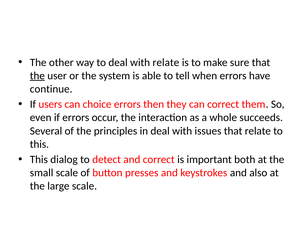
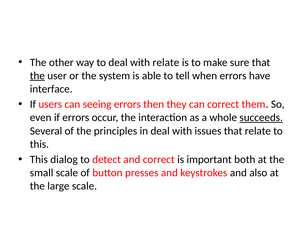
continue: continue -> interface
choice: choice -> seeing
succeeds underline: none -> present
